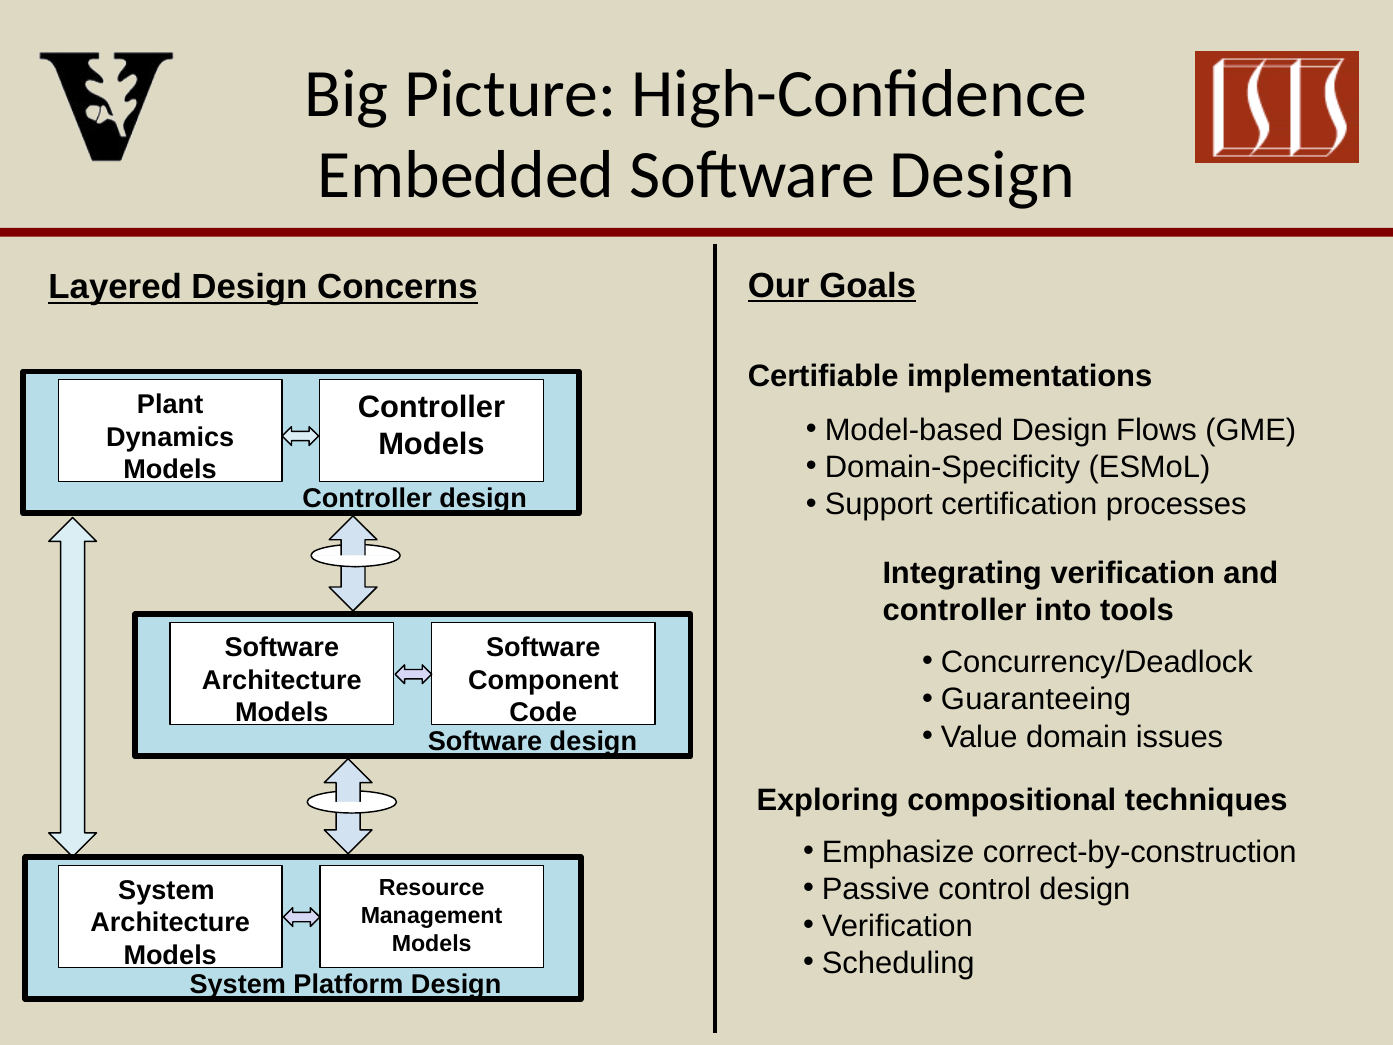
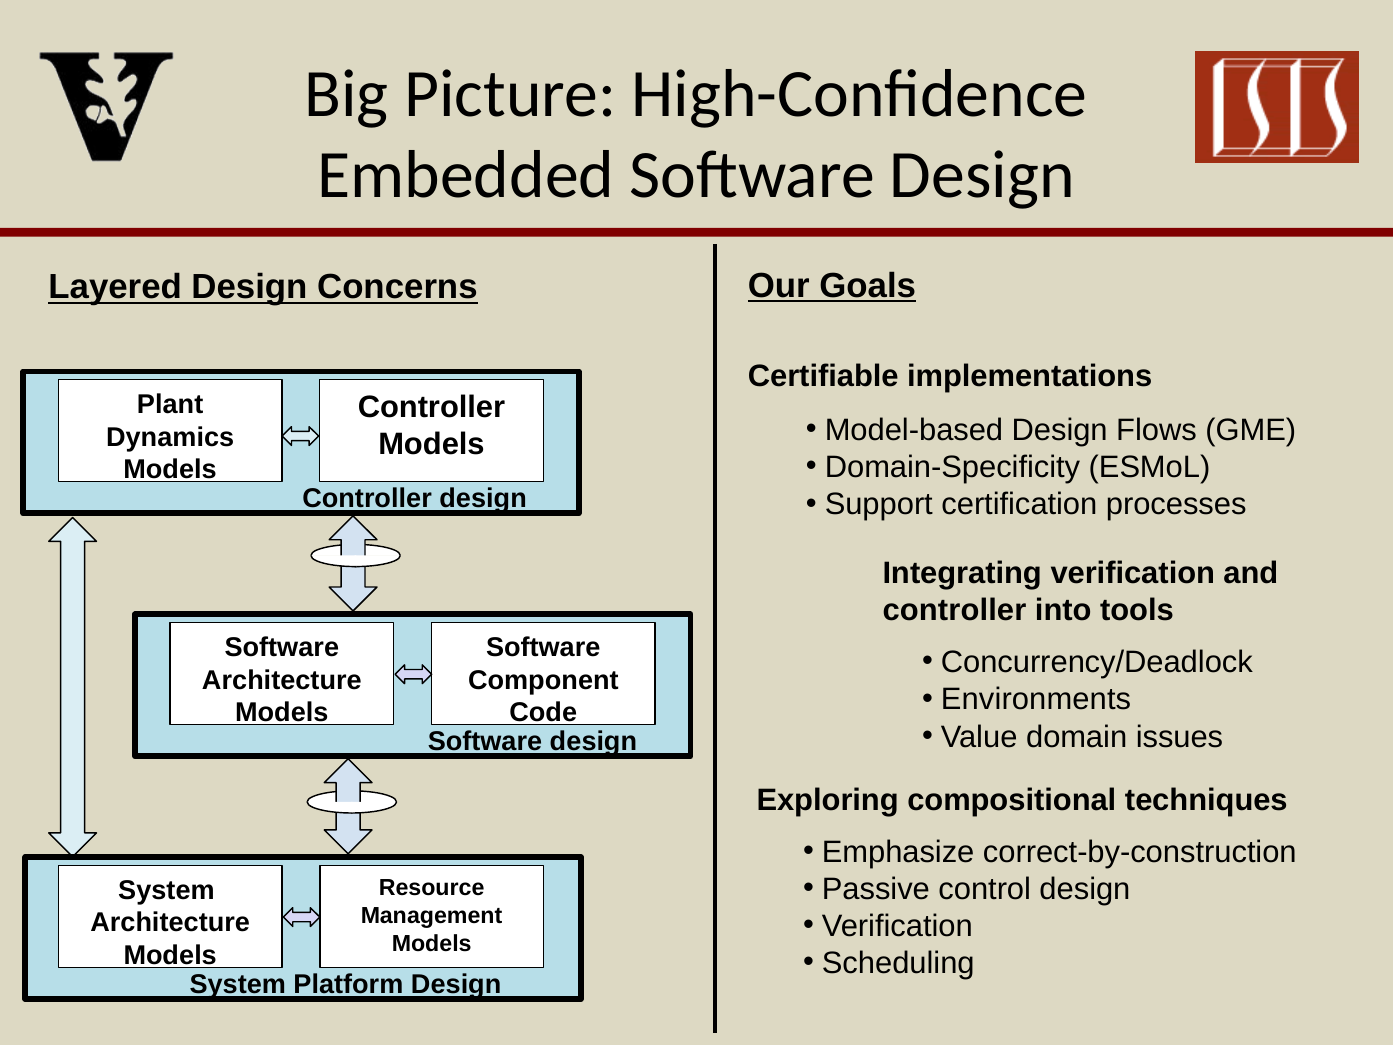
Guaranteeing: Guaranteeing -> Environments
